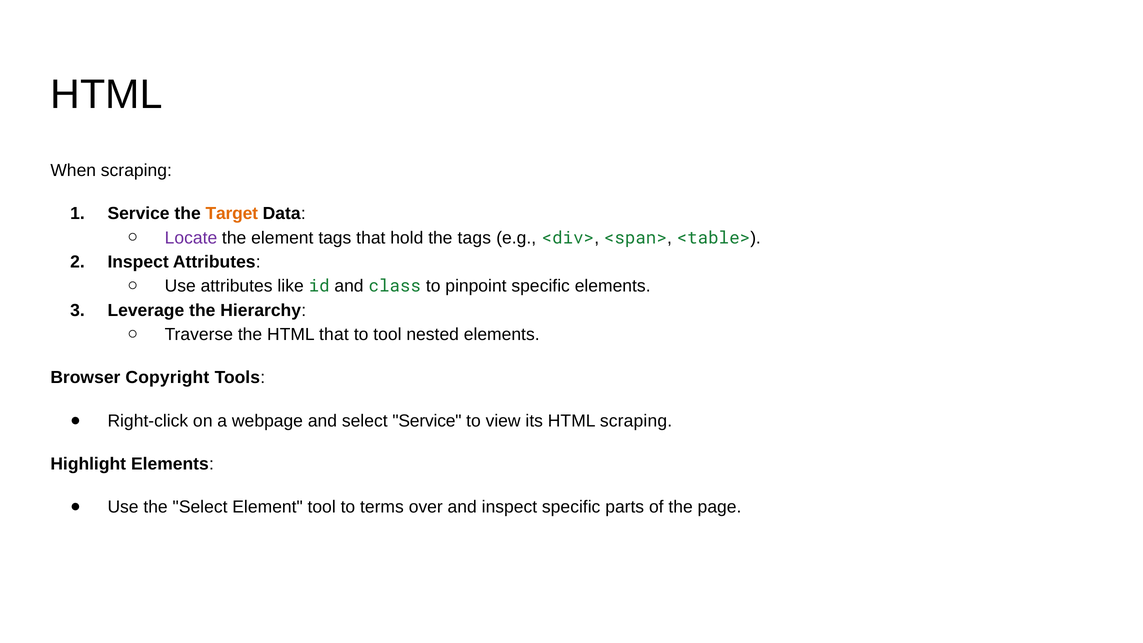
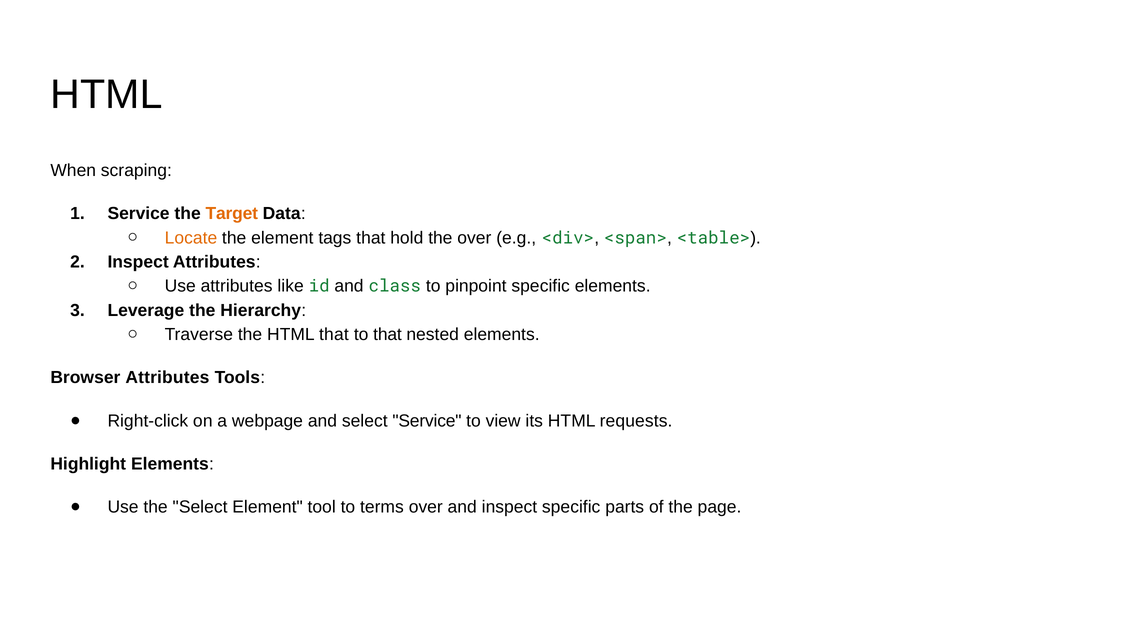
Locate colour: purple -> orange
the tags: tags -> over
to tool: tool -> that
Browser Copyright: Copyright -> Attributes
HTML scraping: scraping -> requests
